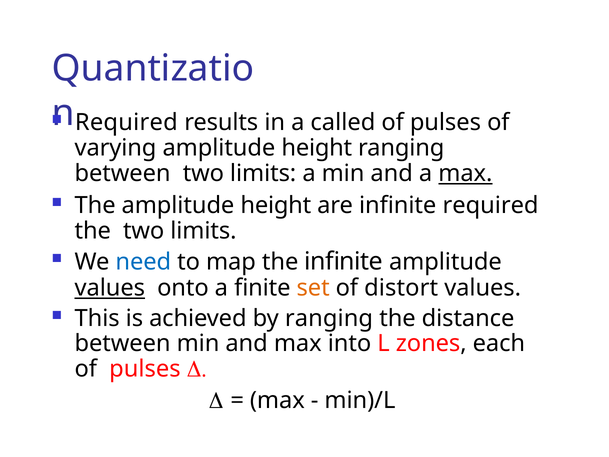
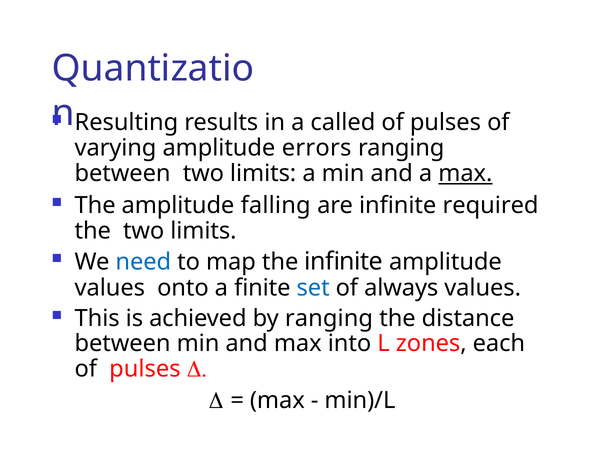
Required at (126, 122): Required -> Resulting
varying amplitude height: height -> errors
The amplitude height: height -> falling
values at (110, 288) underline: present -> none
set colour: orange -> blue
distort: distort -> always
